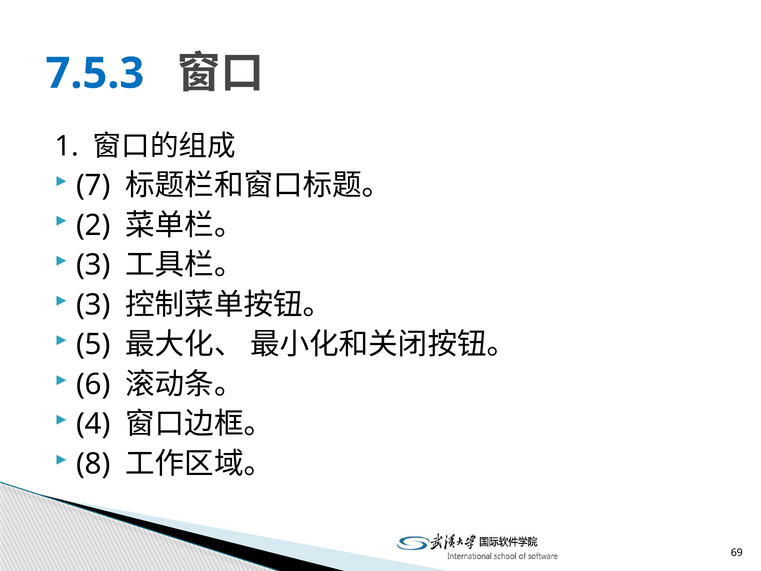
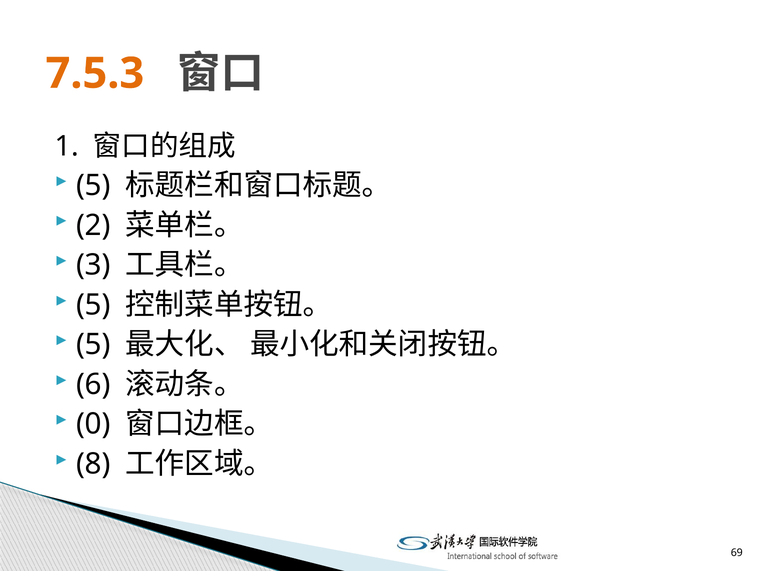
7.5.3 colour: blue -> orange
7 at (93, 185): 7 -> 5
3 at (93, 305): 3 -> 5
4: 4 -> 0
